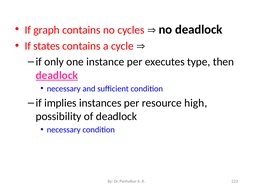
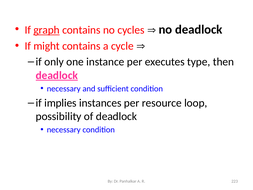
graph underline: none -> present
states: states -> might
high: high -> loop
